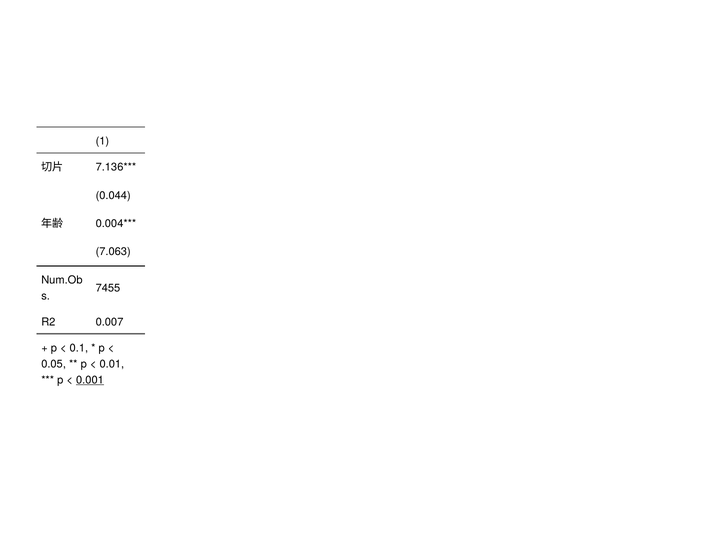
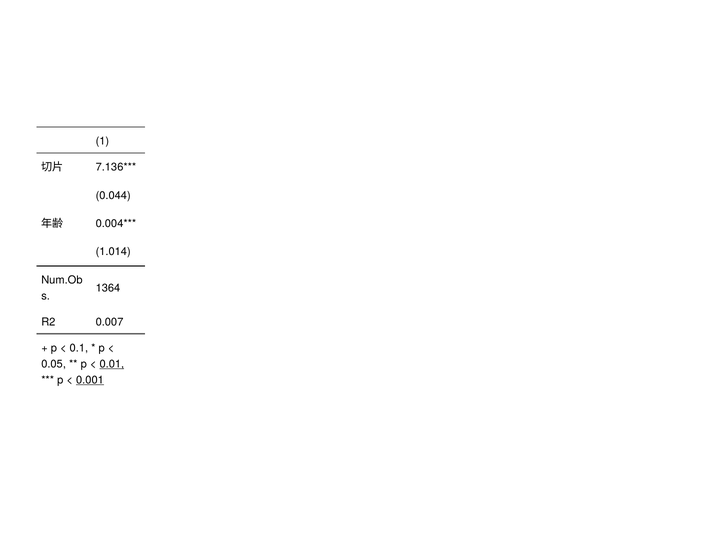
7.063: 7.063 -> 1.014
7455: 7455 -> 1364
0.01 underline: none -> present
